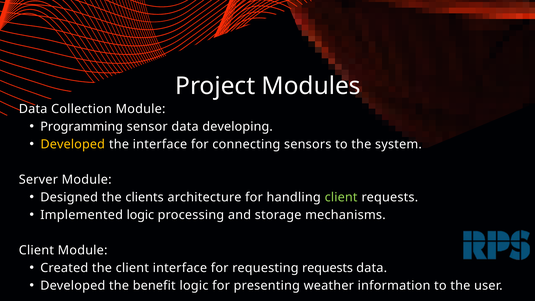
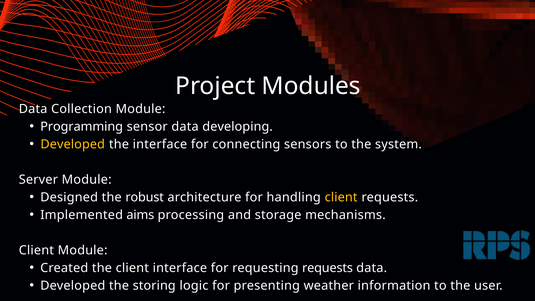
clients: clients -> robust
client at (341, 197) colour: light green -> yellow
Implemented logic: logic -> aims
benefit: benefit -> storing
